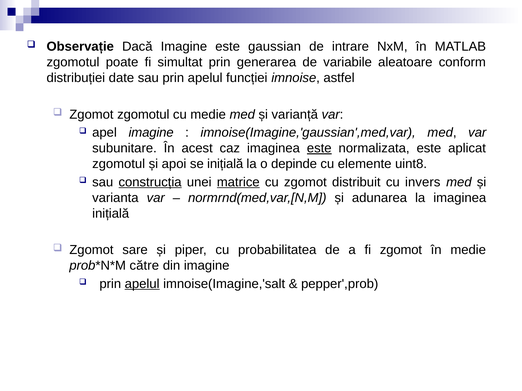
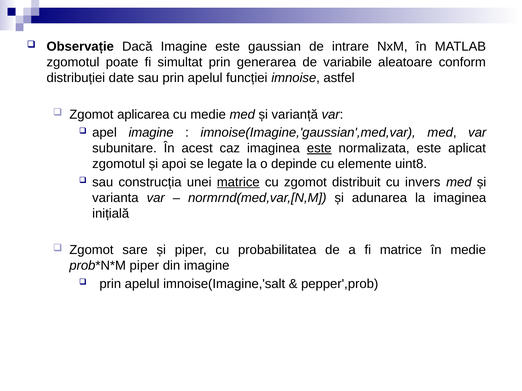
Zgomot zgomotul: zgomotul -> aplicarea
se inițială: inițială -> legate
construcția underline: present -> none
fi zgomot: zgomot -> matrice
către at (144, 266): către -> piper
apelul at (142, 284) underline: present -> none
